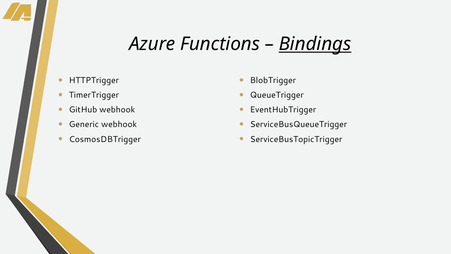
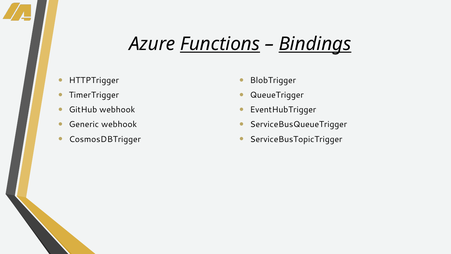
Functions underline: none -> present
